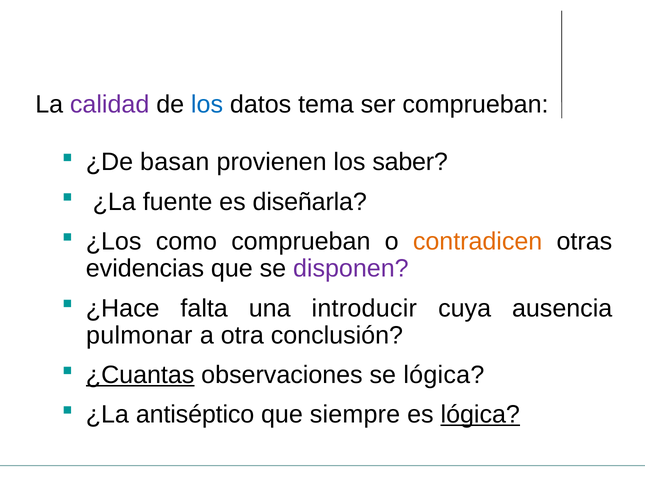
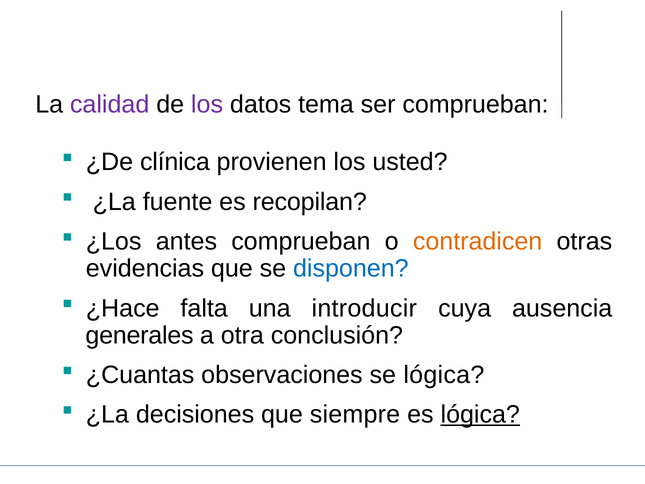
los at (207, 104) colour: blue -> purple
basan: basan -> clínica
saber: saber -> usted
diseñarla: diseñarla -> recopilan
como: como -> antes
disponen colour: purple -> blue
pulmonar: pulmonar -> generales
¿Cuantas underline: present -> none
antiséptico: antiséptico -> decisiones
